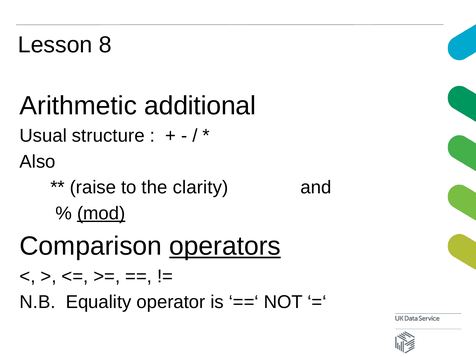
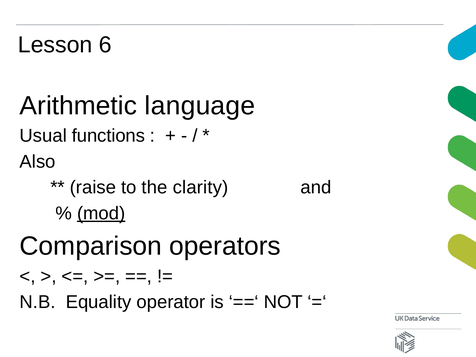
8: 8 -> 6
additional: additional -> language
structure: structure -> functions
operators underline: present -> none
